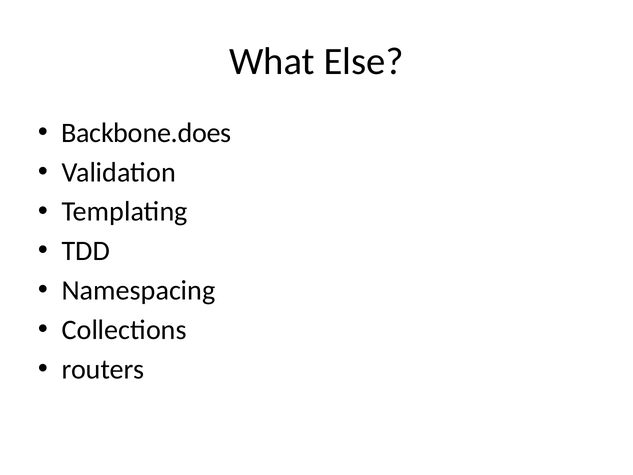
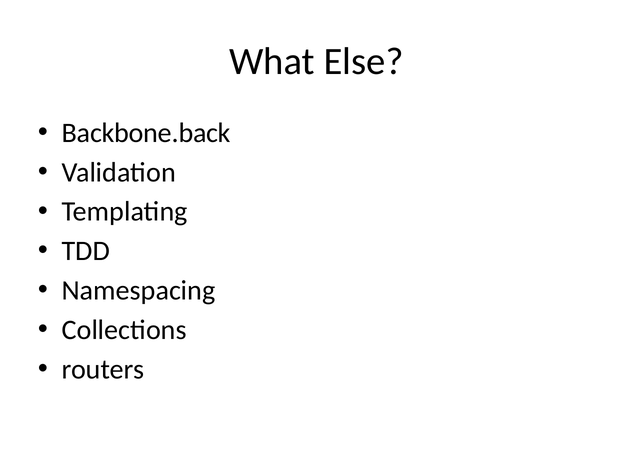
Backbone.does: Backbone.does -> Backbone.back
